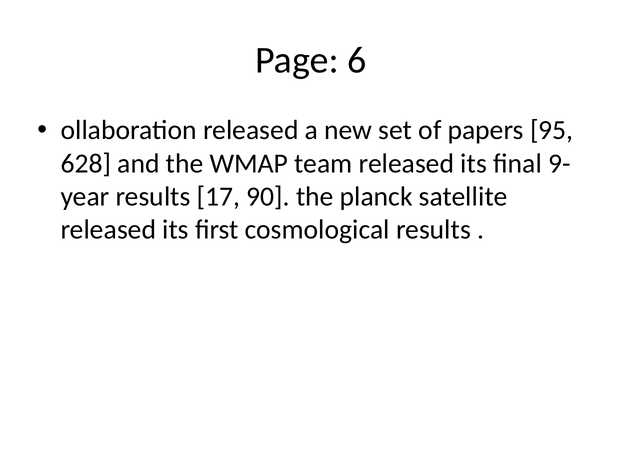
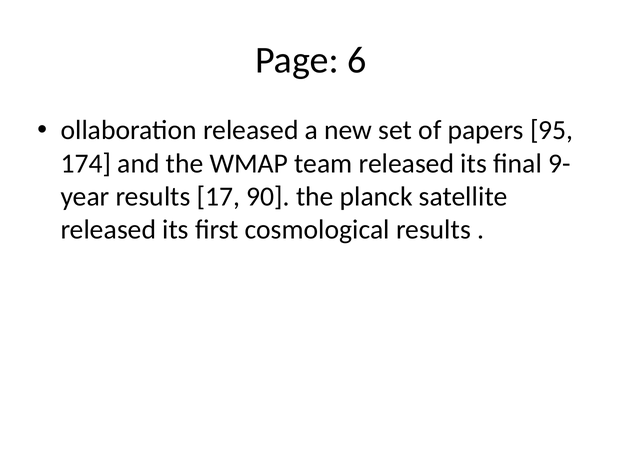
628: 628 -> 174
